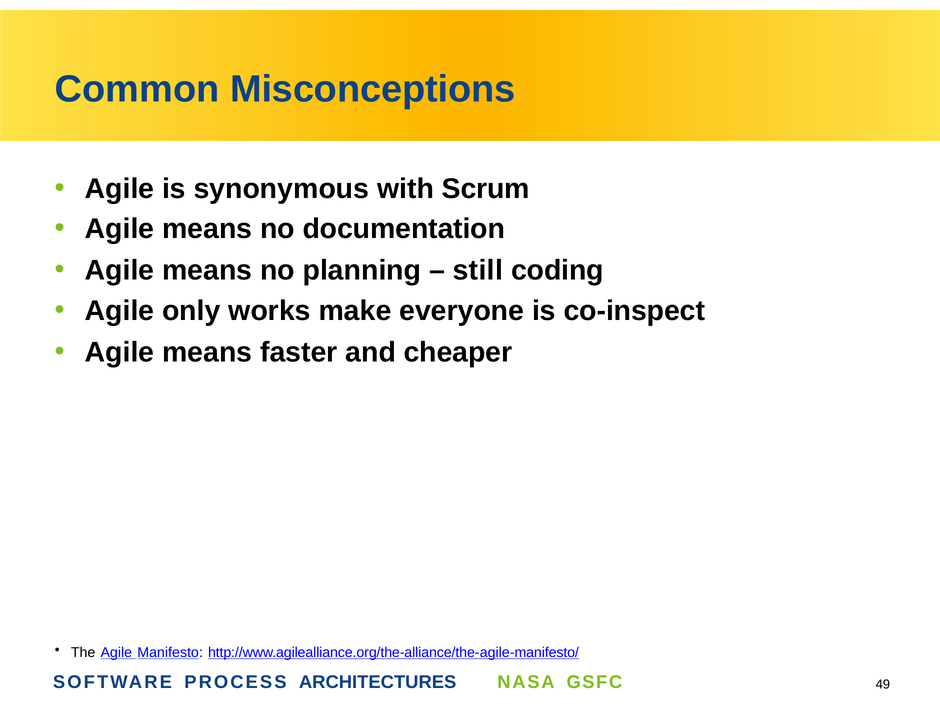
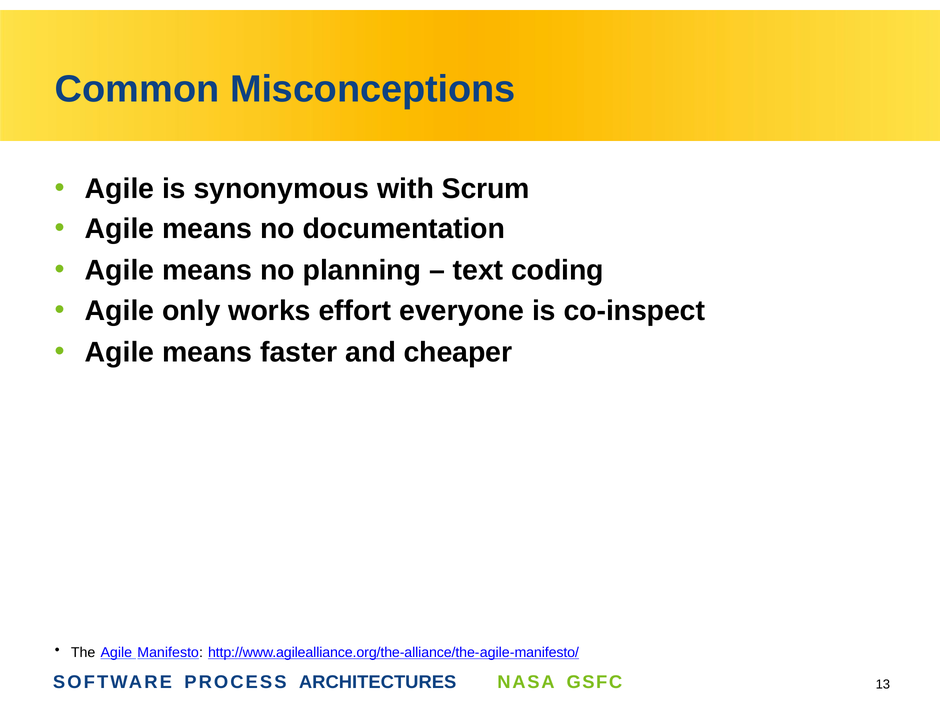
still: still -> text
make: make -> effort
49: 49 -> 13
